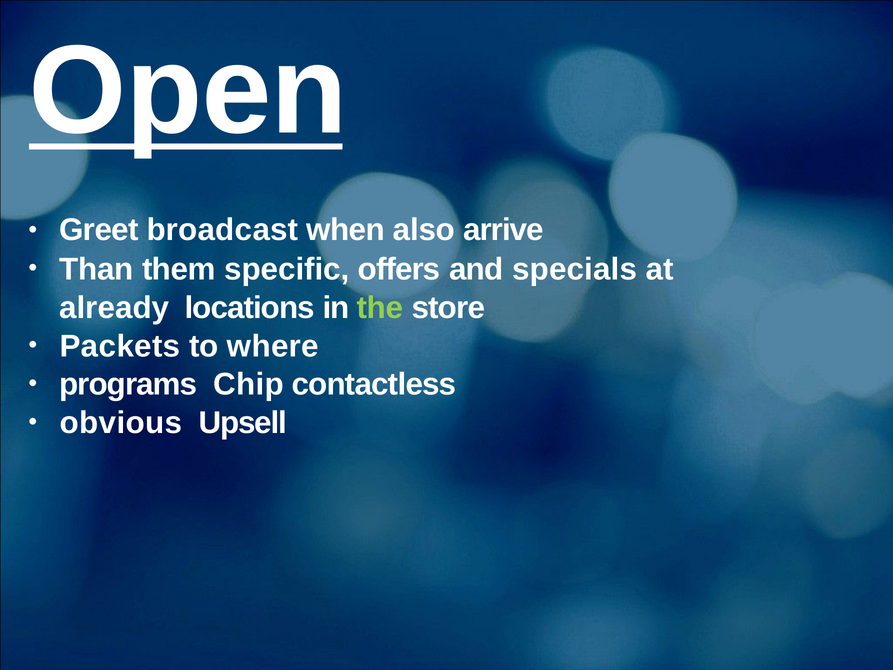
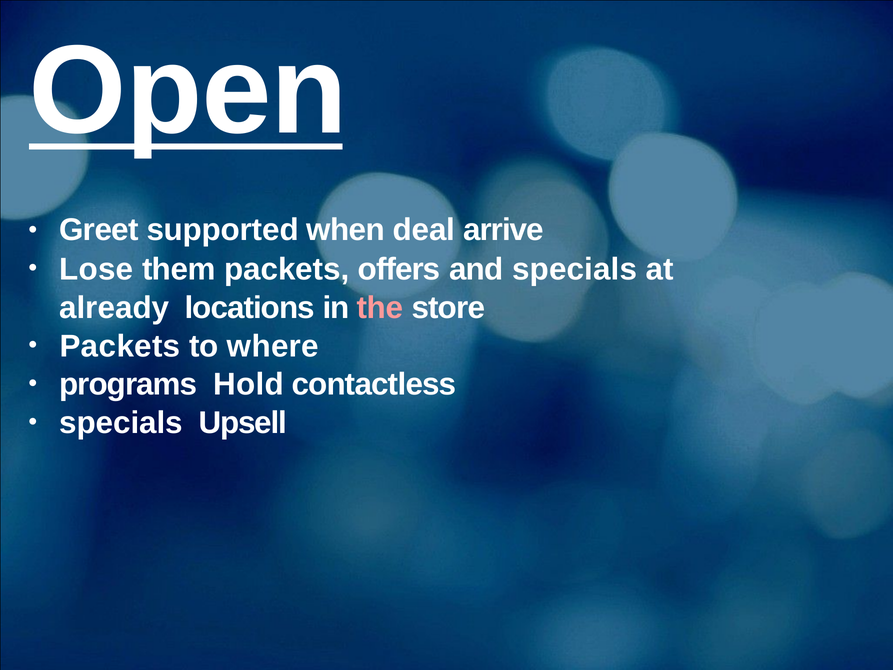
broadcast: broadcast -> supported
also: also -> deal
Than: Than -> Lose
them specific: specific -> packets
the colour: light green -> pink
Chip: Chip -> Hold
obvious at (121, 423): obvious -> specials
